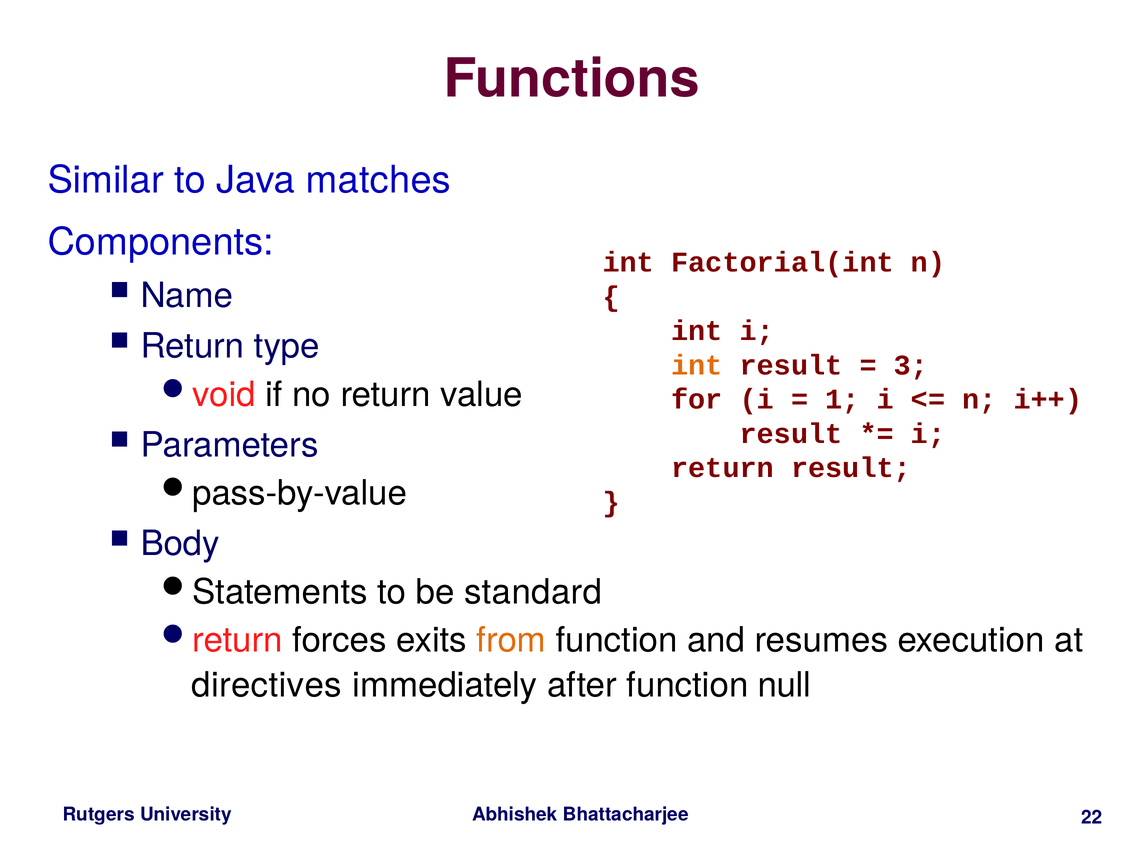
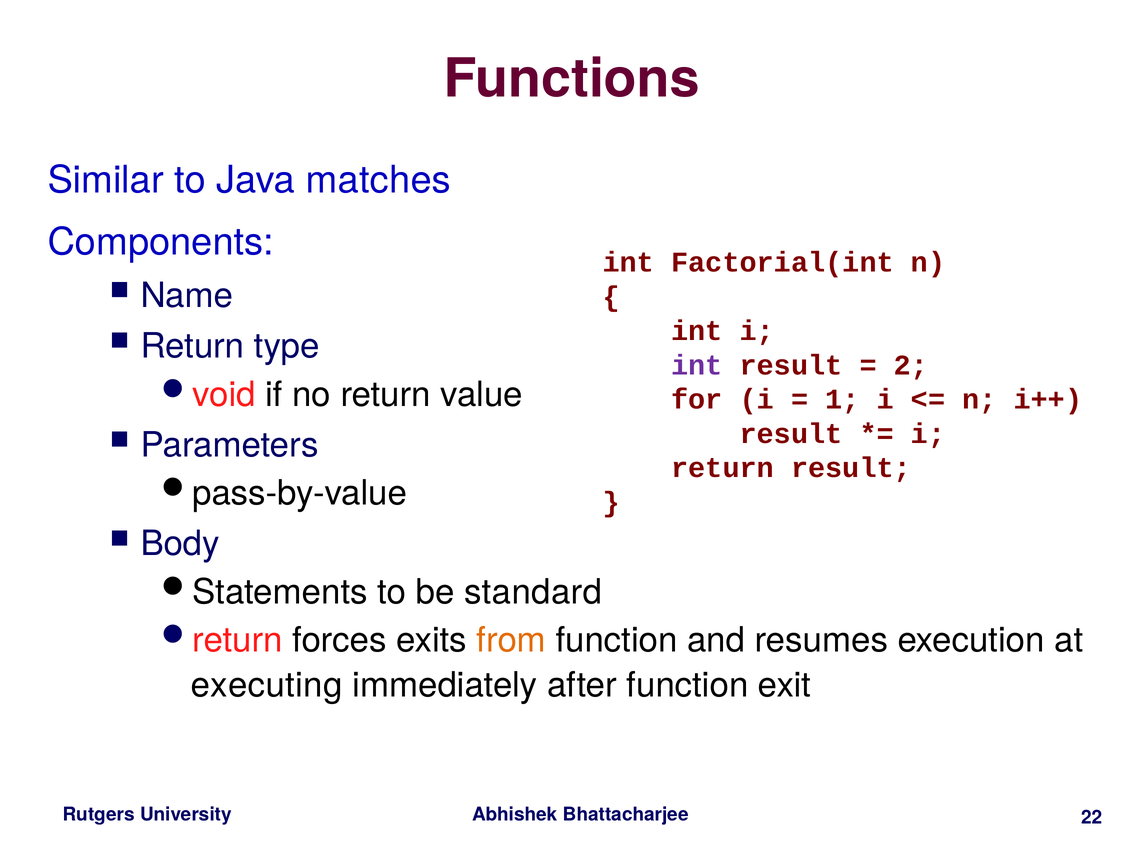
int at (697, 365) colour: orange -> purple
3: 3 -> 2
directives: directives -> executing
null: null -> exit
